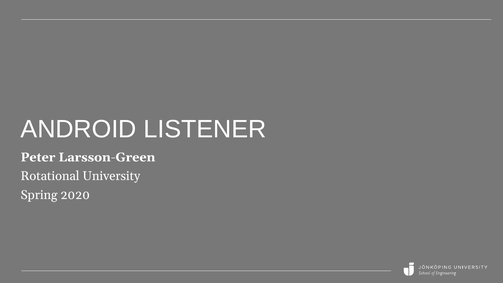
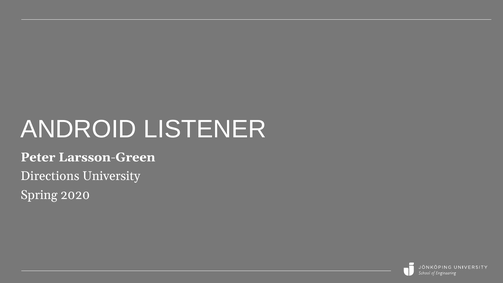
Rotational: Rotational -> Directions
